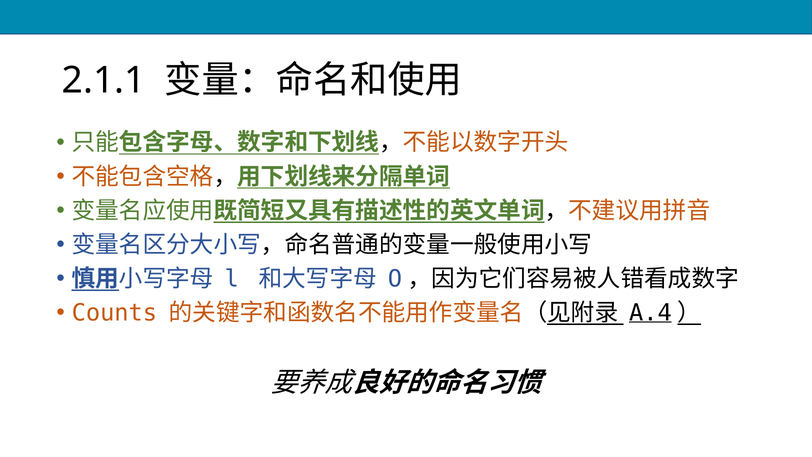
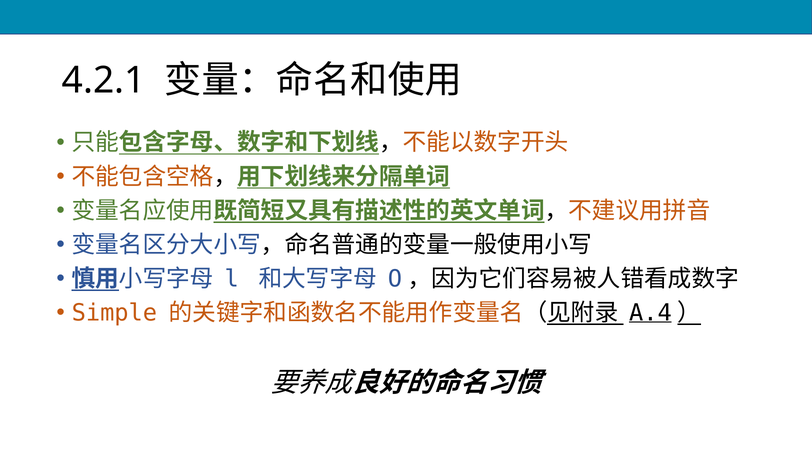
2.1.1: 2.1.1 -> 4.2.1
Counts: Counts -> Simple
